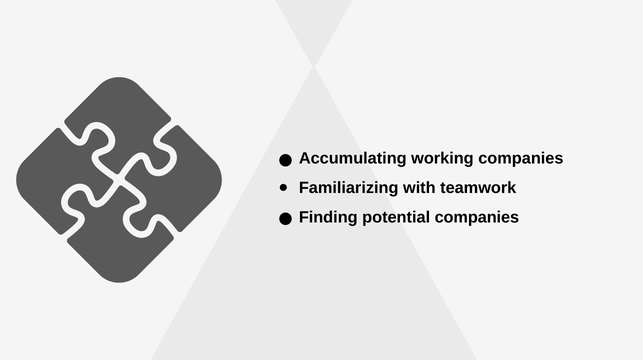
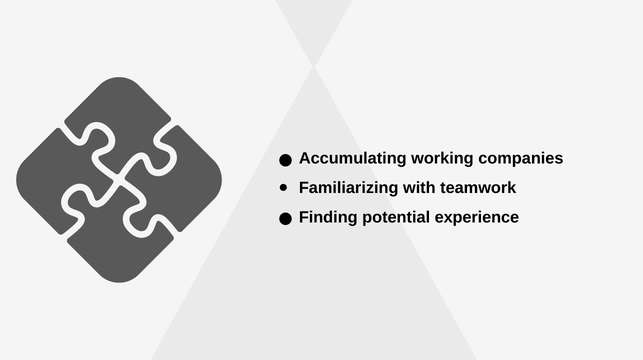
potential companies: companies -> experience
